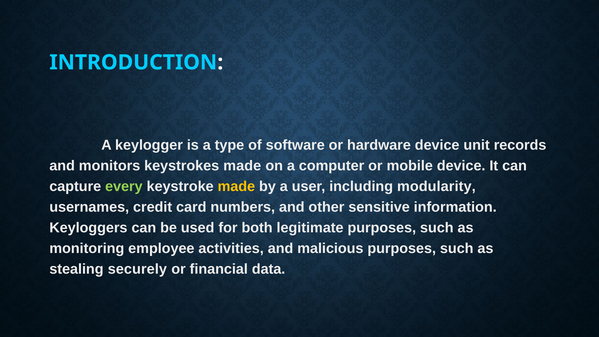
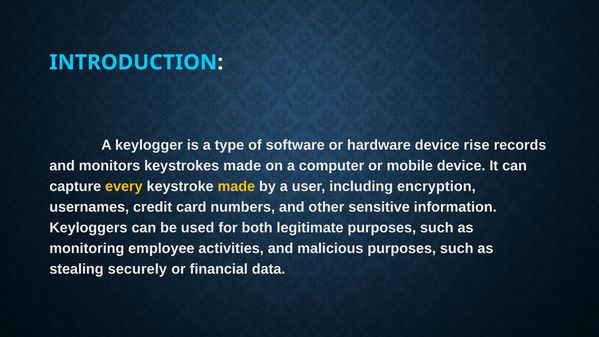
unit: unit -> rise
every colour: light green -> yellow
modularity: modularity -> encryption
